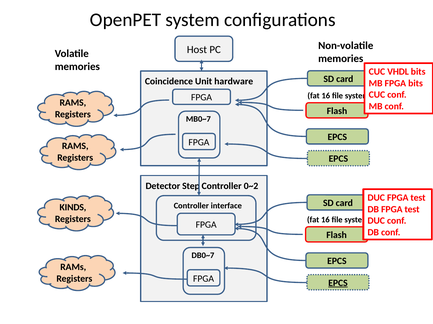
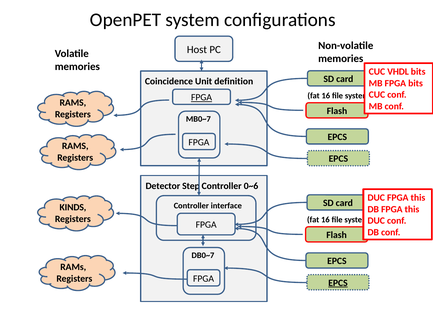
hardware: hardware -> definition
FPGA at (202, 98) underline: none -> present
0~2: 0~2 -> 0~6
DUC FPGA test: test -> this
DB FPGA test: test -> this
